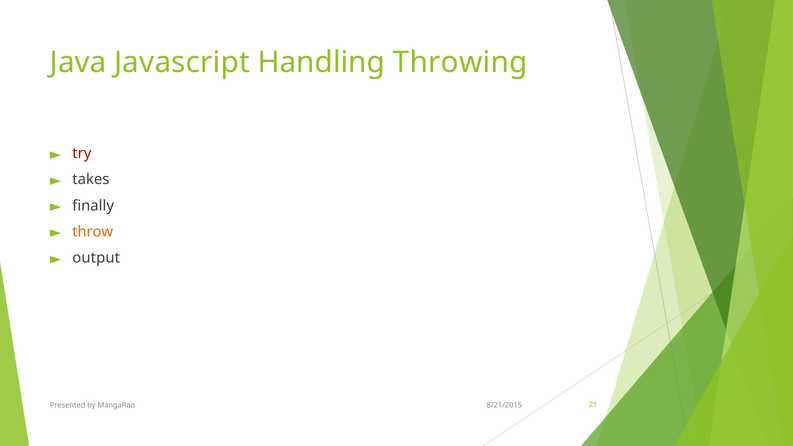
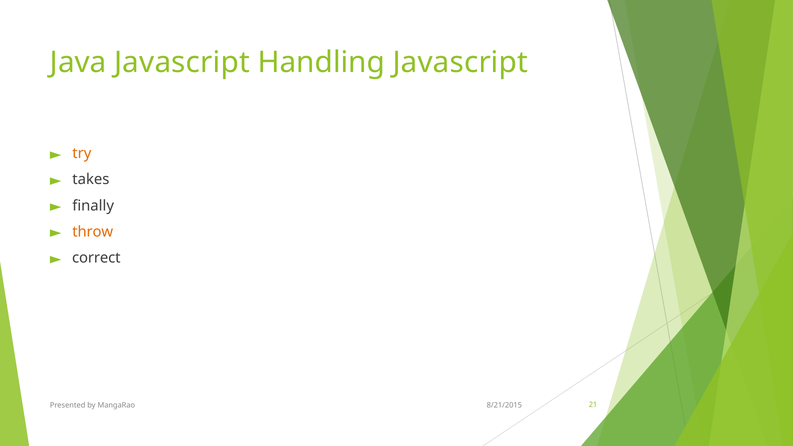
Handling Throwing: Throwing -> Javascript
try colour: red -> orange
output: output -> correct
